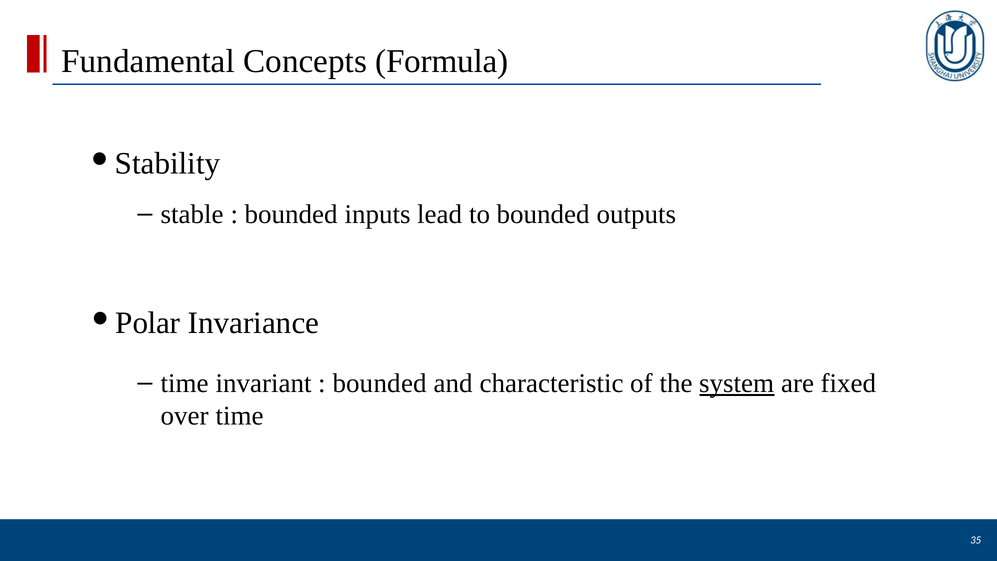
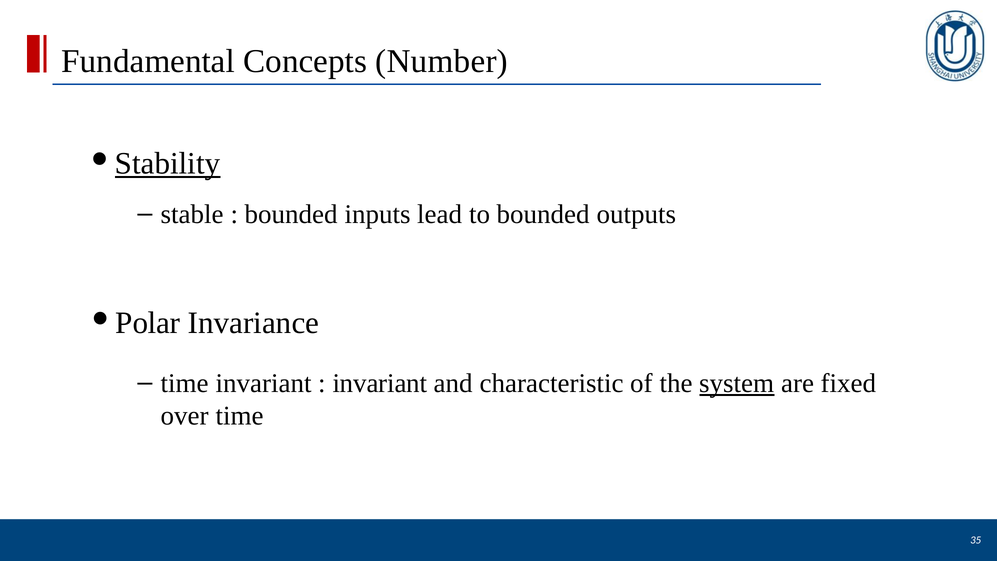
Formula: Formula -> Number
Stability underline: none -> present
bounded at (380, 383): bounded -> invariant
